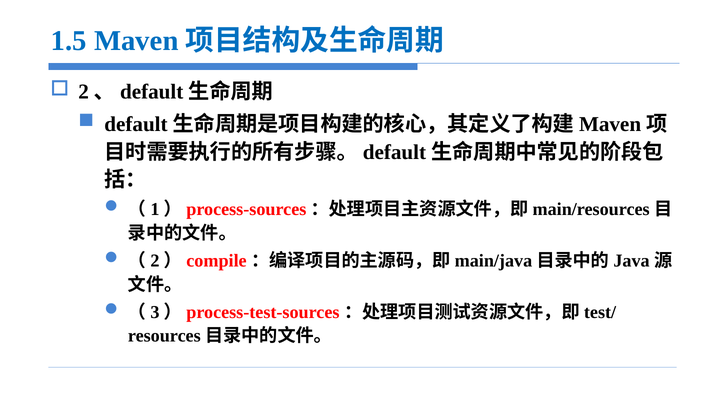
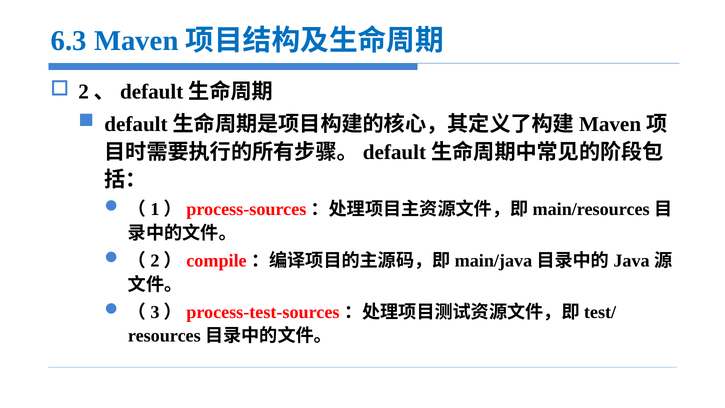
1.5: 1.5 -> 6.3
